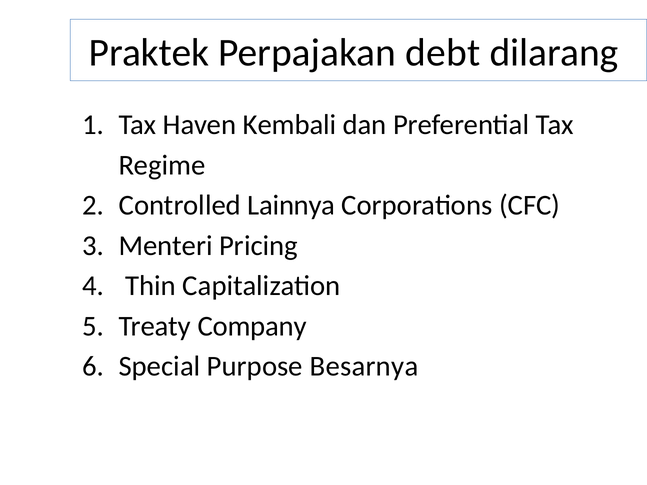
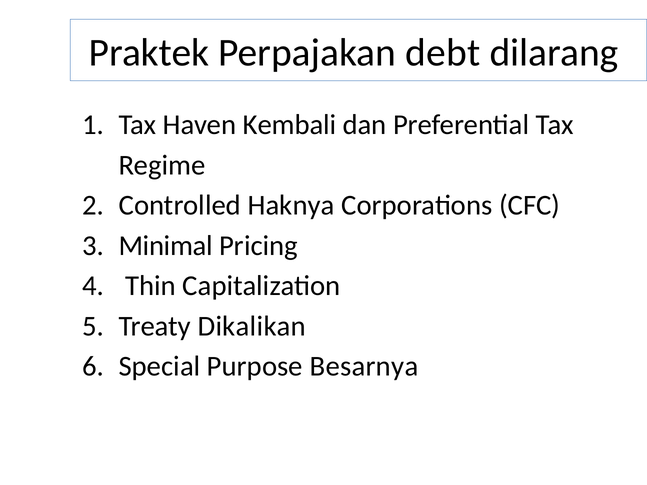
Lainnya: Lainnya -> Haknya
Menteri: Menteri -> Minimal
Company: Company -> Dikalikan
